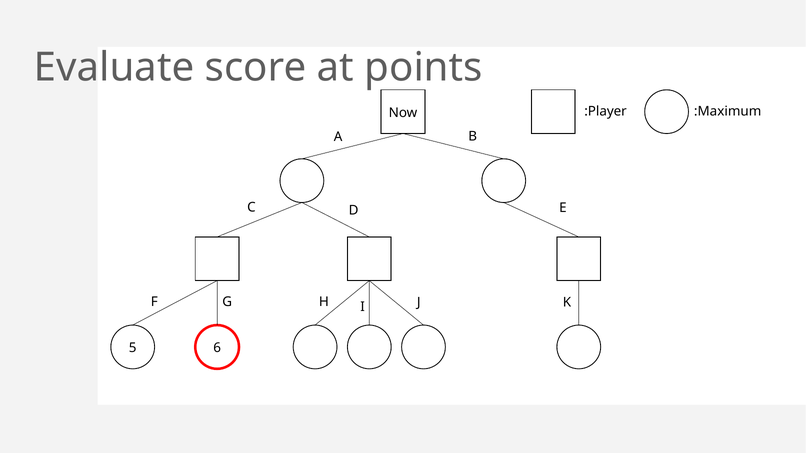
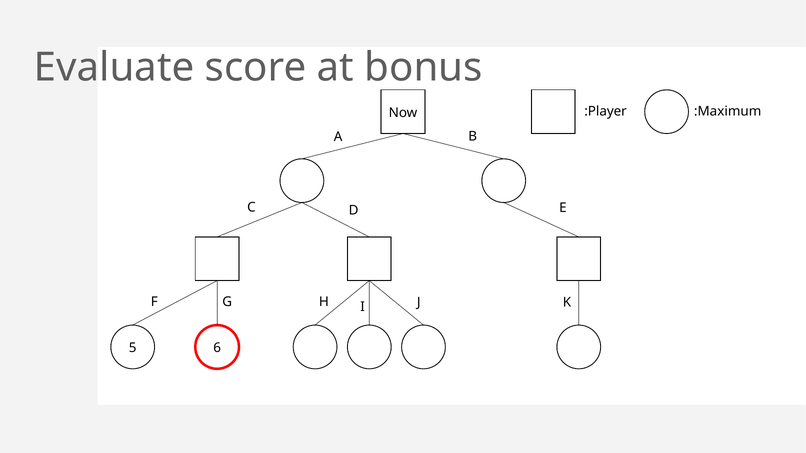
points: points -> bonus
